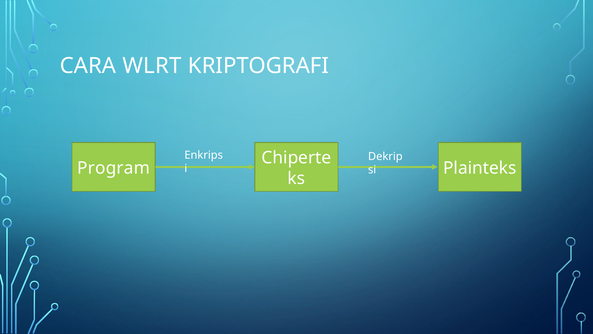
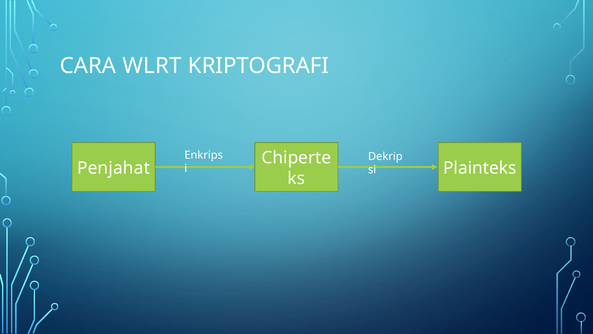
Program: Program -> Penjahat
